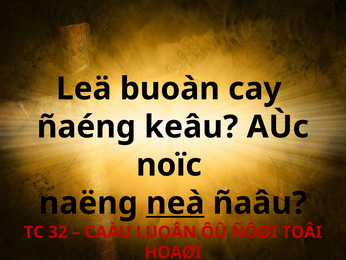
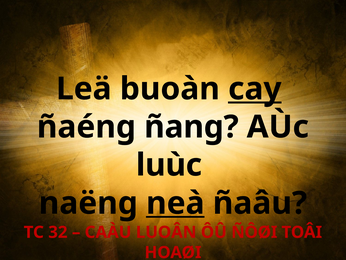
cay underline: none -> present
keâu: keâu -> ñang
noïc: noïc -> luùc
